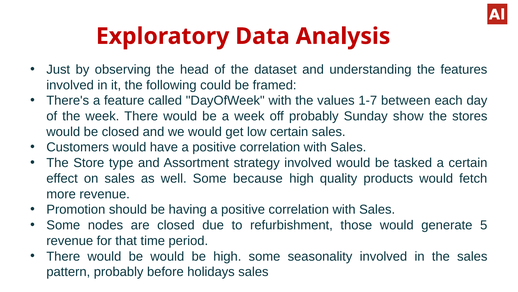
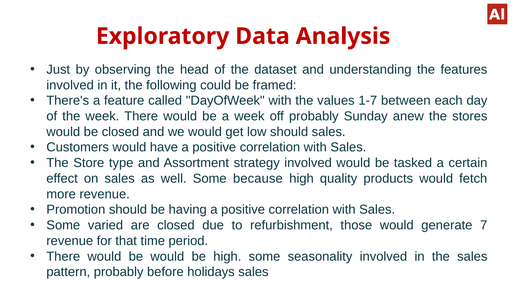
show: show -> anew
low certain: certain -> should
nodes: nodes -> varied
5: 5 -> 7
